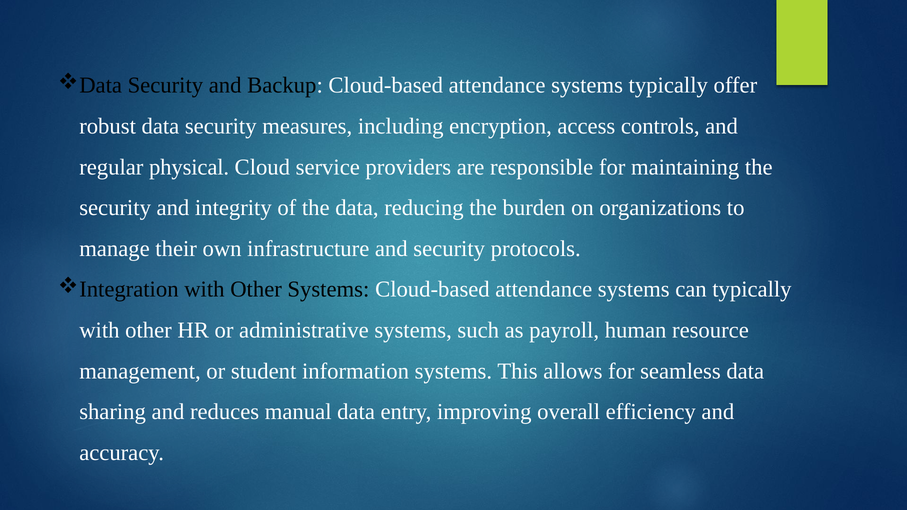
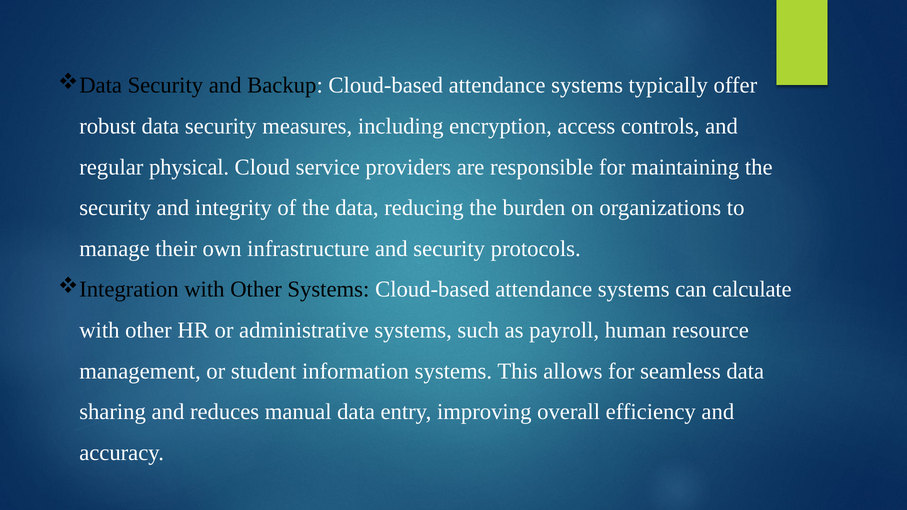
can typically: typically -> calculate
